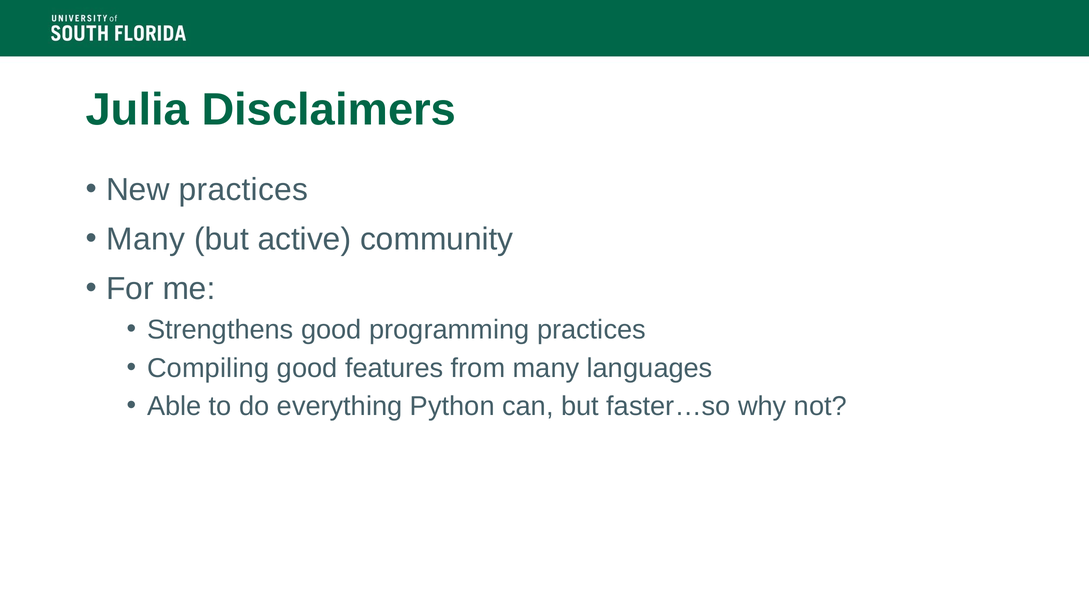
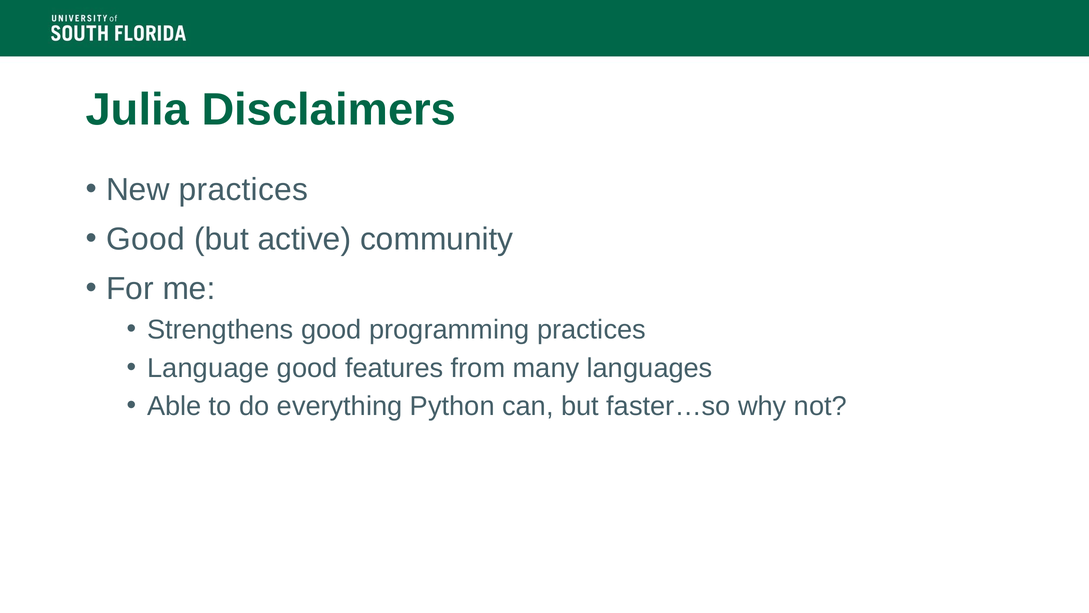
Many at (146, 239): Many -> Good
Compiling: Compiling -> Language
